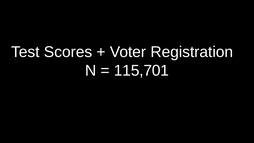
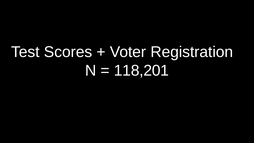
115,701: 115,701 -> 118,201
